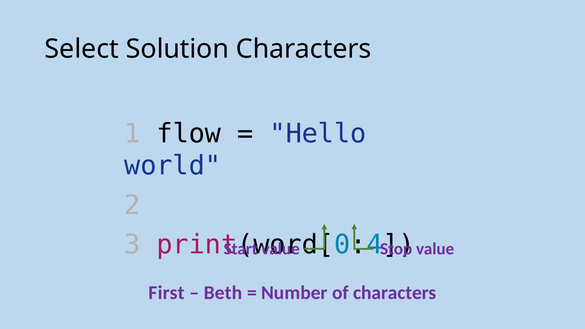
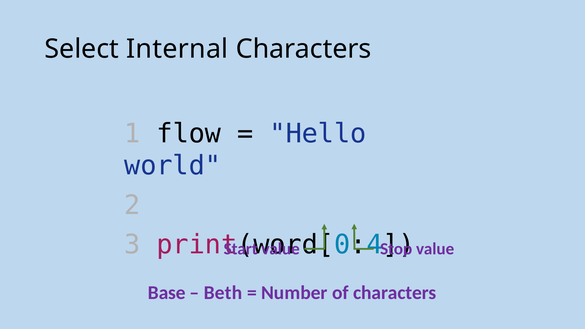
Solution: Solution -> Internal
First: First -> Base
